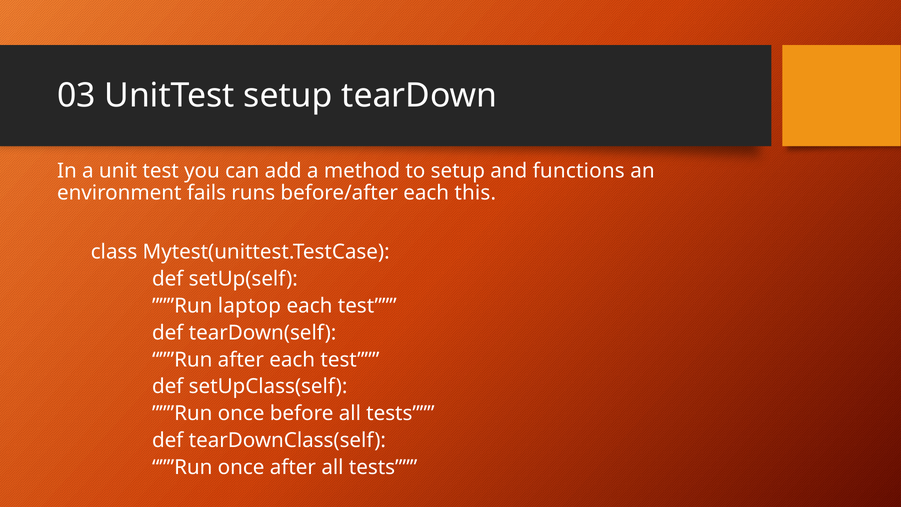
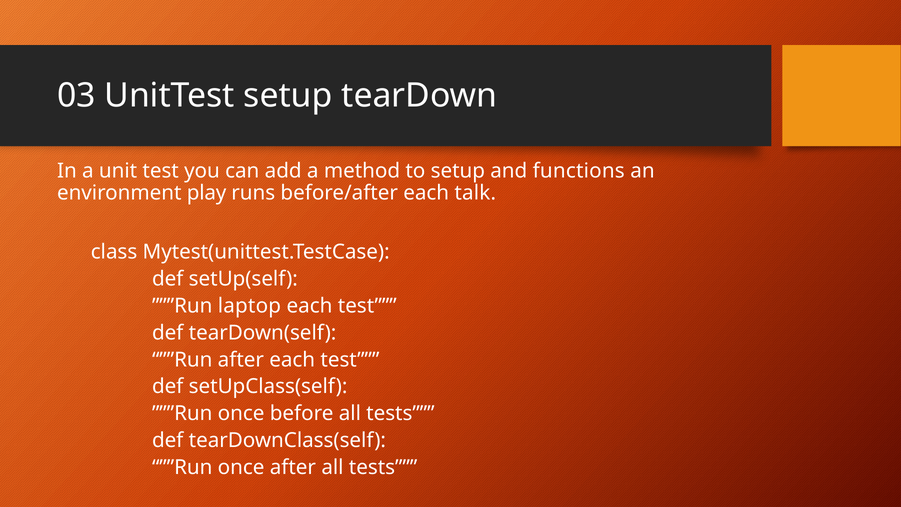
fails: fails -> play
this: this -> talk
